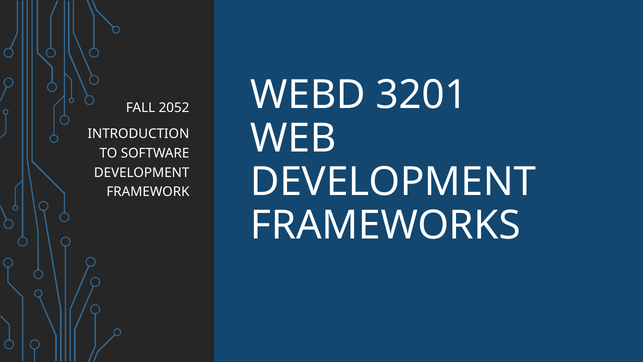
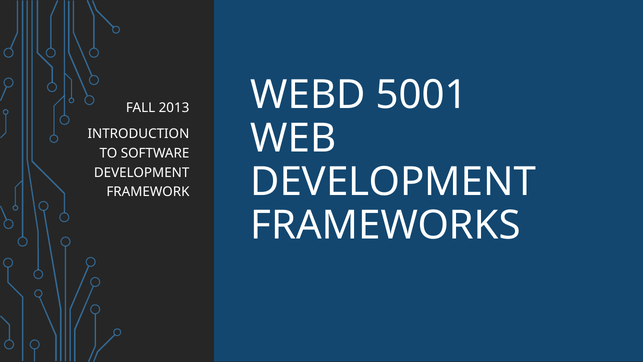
3201: 3201 -> 5001
2052: 2052 -> 2013
